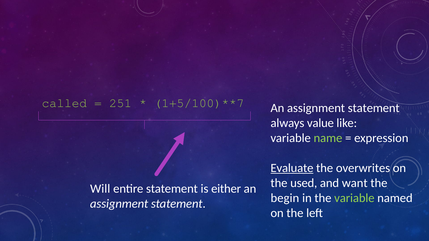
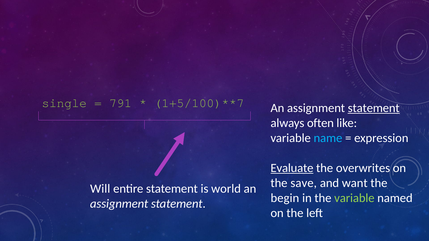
called: called -> single
251: 251 -> 791
statement at (374, 108) underline: none -> present
value: value -> often
name colour: light green -> light blue
used: used -> save
either: either -> world
